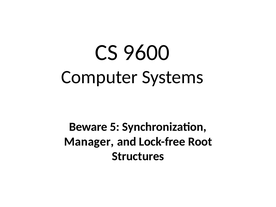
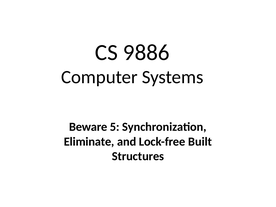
9600: 9600 -> 9886
Manager: Manager -> Eliminate
Root: Root -> Built
